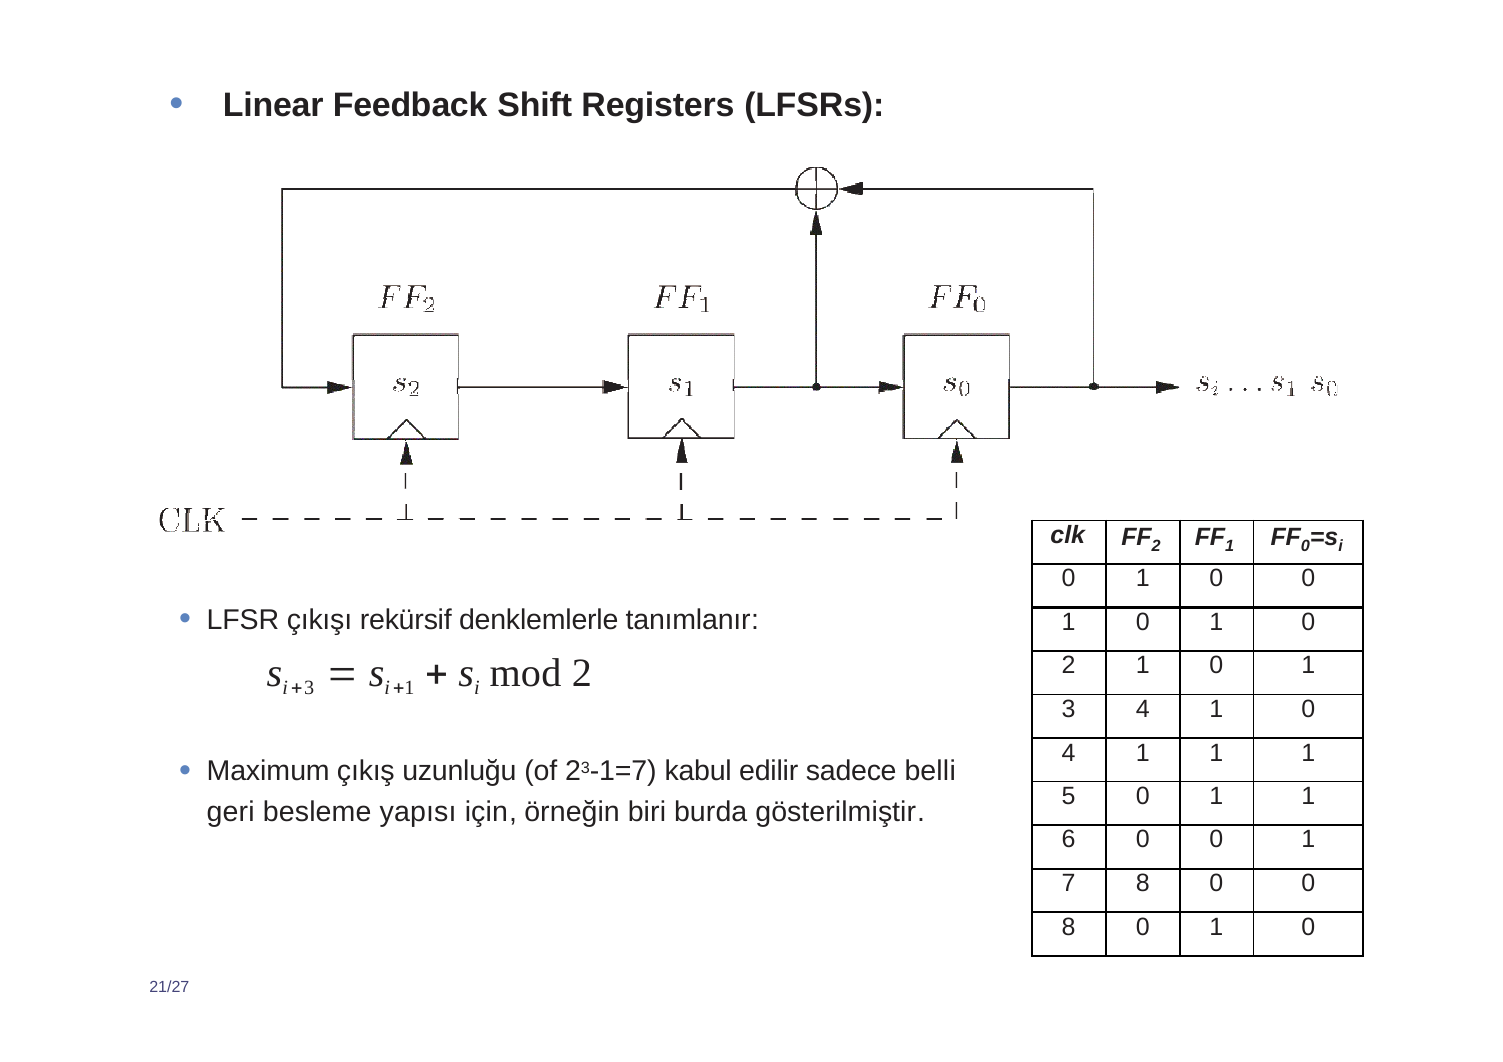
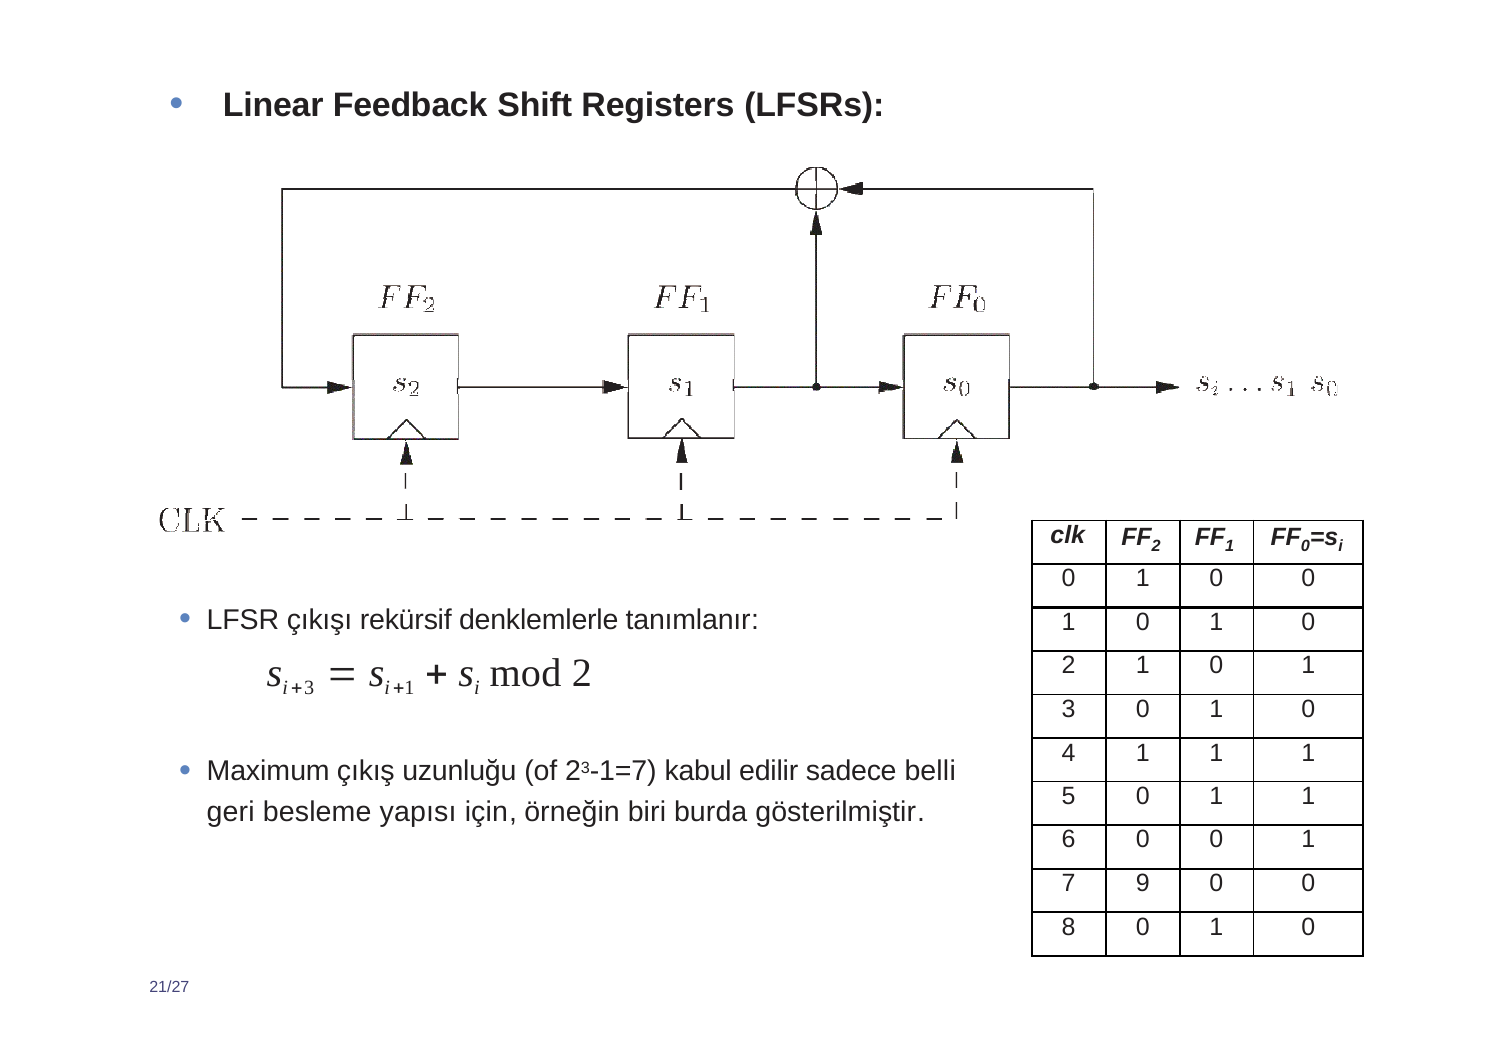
3 4: 4 -> 0
7 8: 8 -> 9
